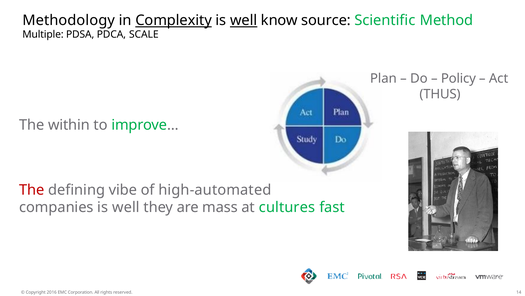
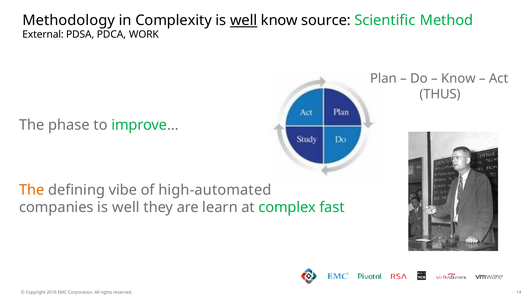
Complexity underline: present -> none
Multiple: Multiple -> External
SCALE: SCALE -> WORK
Policy at (458, 78): Policy -> Know
within: within -> phase
The at (32, 190) colour: red -> orange
mass: mass -> learn
cultures: cultures -> complex
